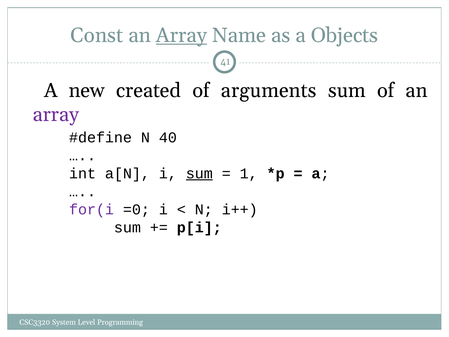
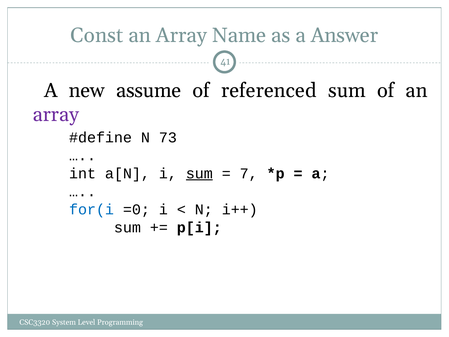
Array at (182, 35) underline: present -> none
Objects: Objects -> Answer
created: created -> assume
arguments: arguments -> referenced
40: 40 -> 73
1: 1 -> 7
for(i colour: purple -> blue
